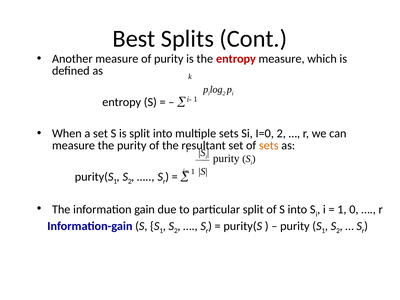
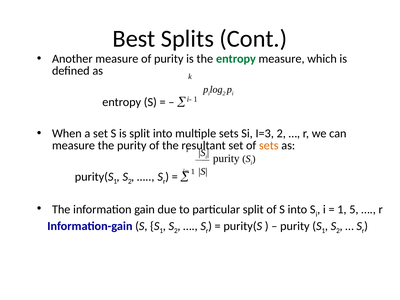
entropy at (236, 59) colour: red -> green
I=0: I=0 -> I=3
0: 0 -> 5
